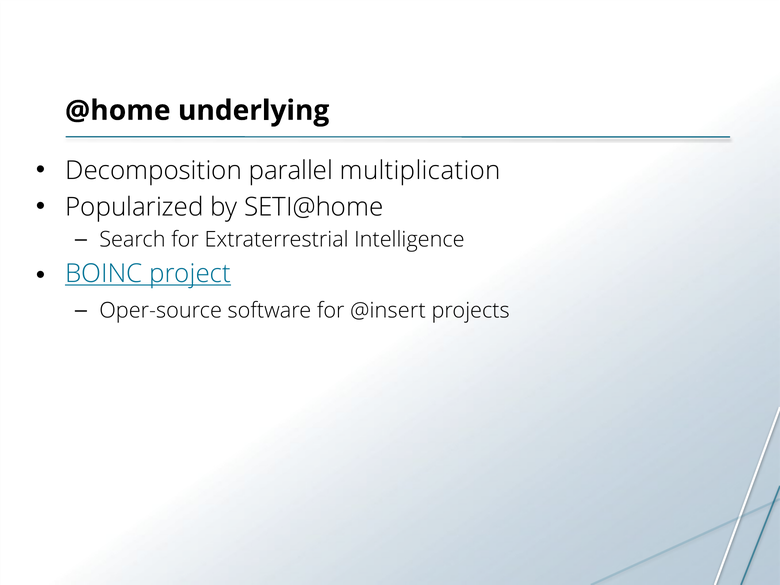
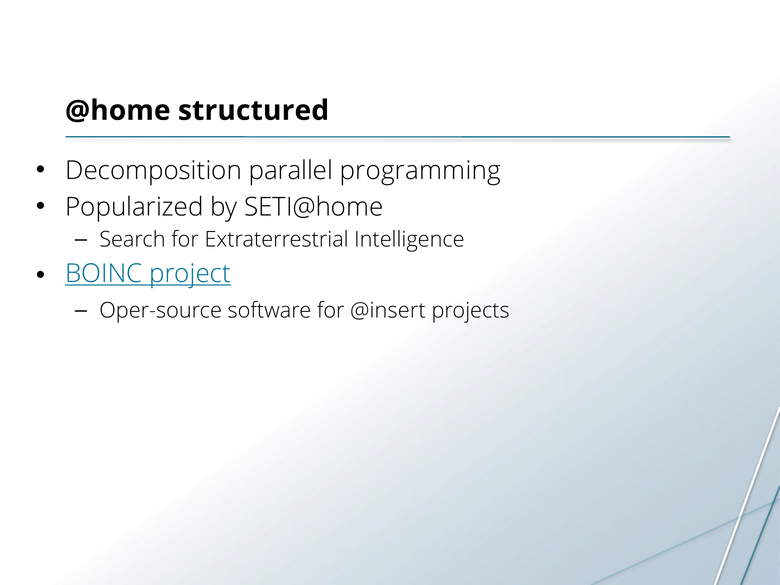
underlying: underlying -> structured
multiplication: multiplication -> programming
